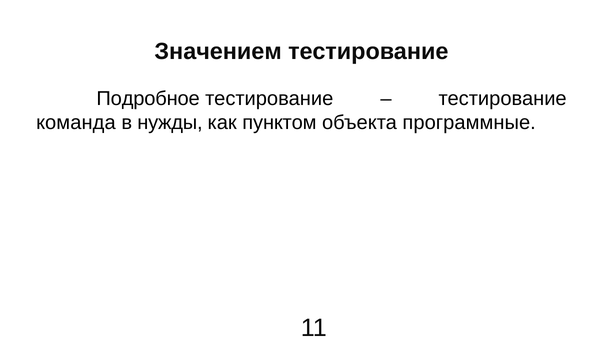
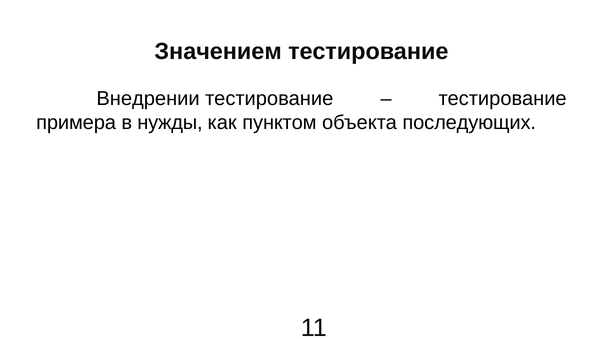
Подробное: Подробное -> Внедрении
команда: команда -> примера
программные: программные -> последующих
